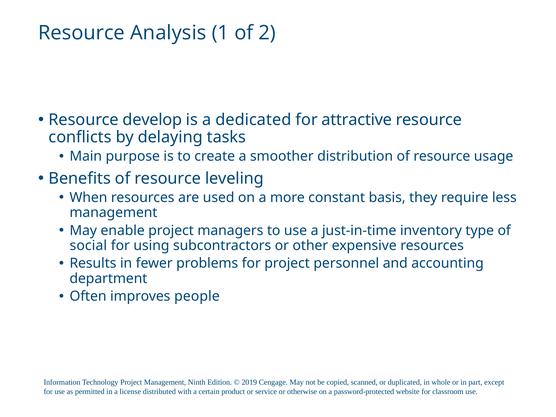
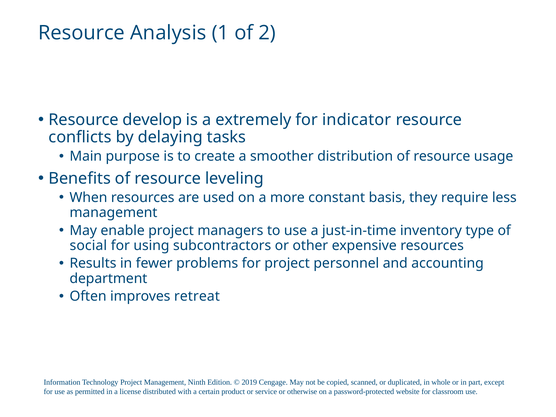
dedicated: dedicated -> extremely
attractive: attractive -> indicator
people: people -> retreat
